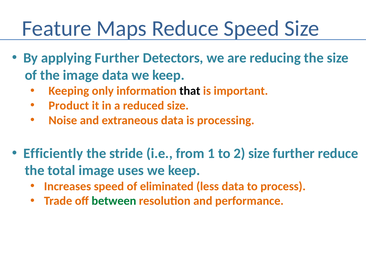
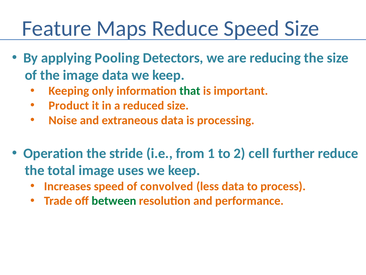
applying Further: Further -> Pooling
that colour: black -> green
Efficiently: Efficiently -> Operation
2 size: size -> cell
eliminated: eliminated -> convolved
